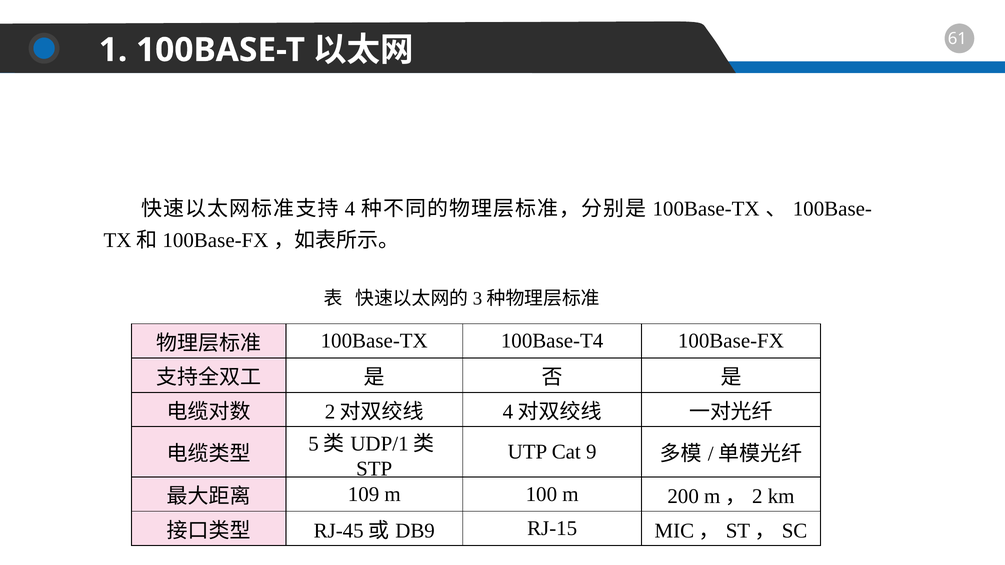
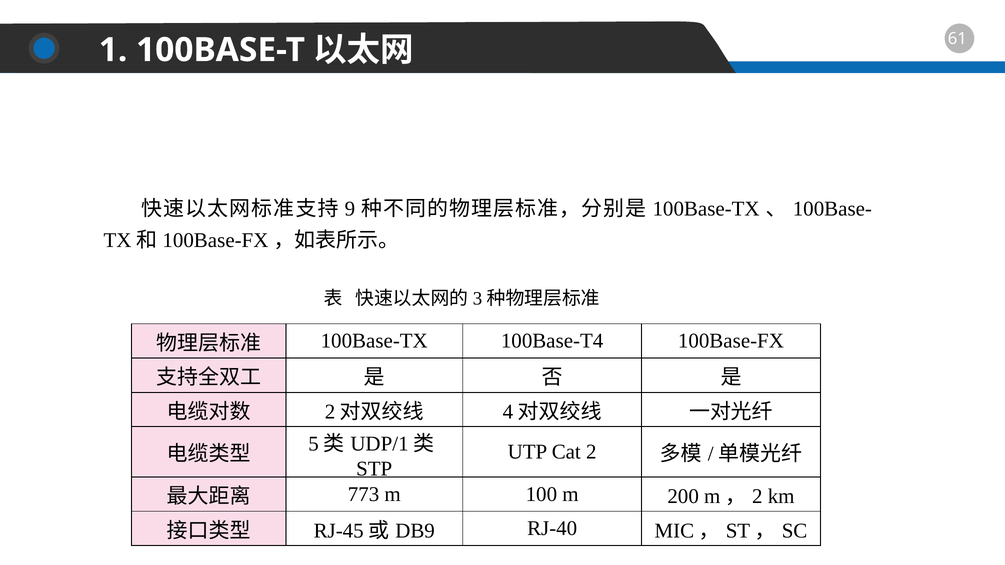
4: 4 -> 9
Cat 9: 9 -> 2
109: 109 -> 773
RJ-15: RJ-15 -> RJ-40
